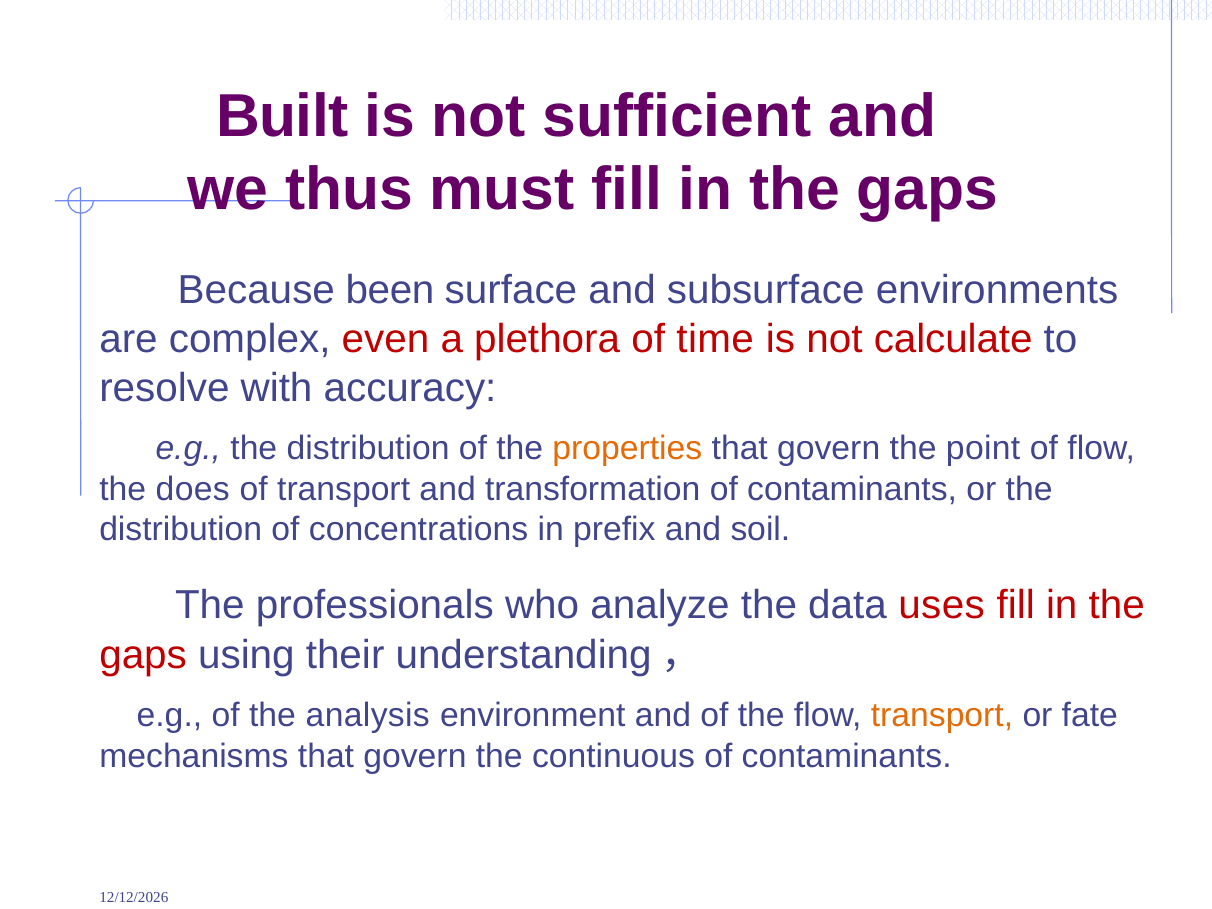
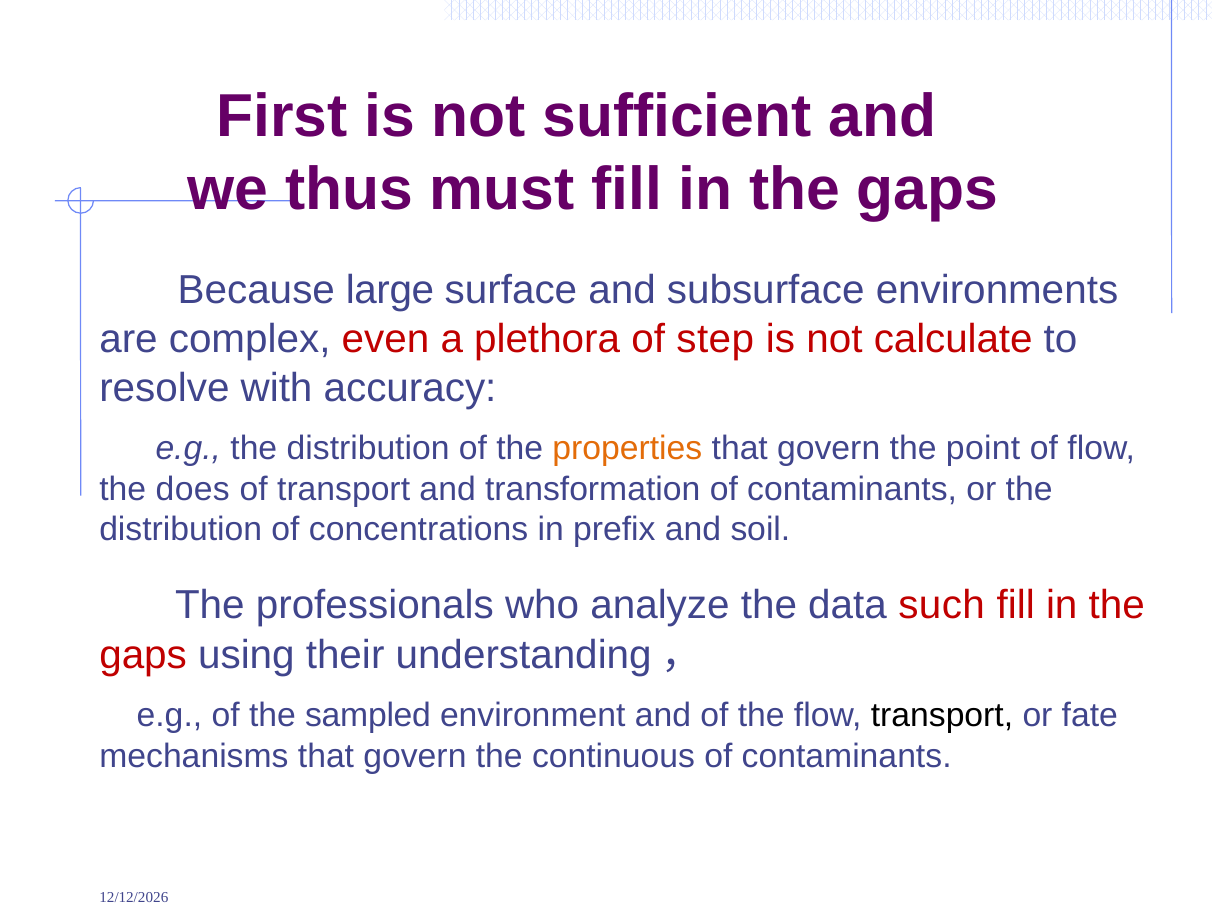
Built: Built -> First
been: been -> large
time: time -> step
uses: uses -> such
analysis: analysis -> sampled
transport at (942, 716) colour: orange -> black
